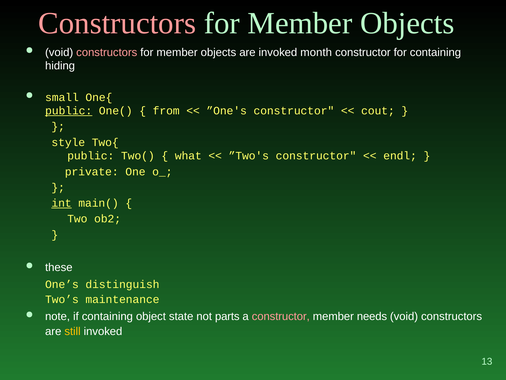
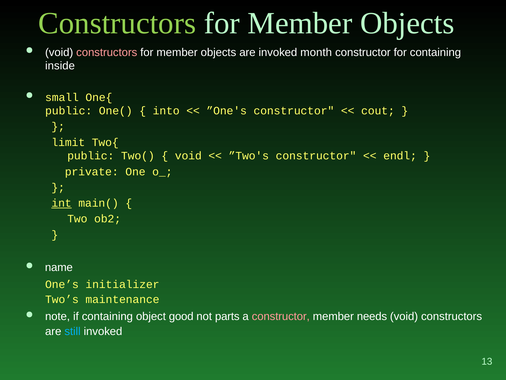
Constructors at (117, 23) colour: pink -> light green
hiding: hiding -> inside
public at (69, 111) underline: present -> none
from: from -> into
style: style -> limit
what at (188, 156): what -> void
these: these -> name
distinguish: distinguish -> initializer
state: state -> good
still colour: yellow -> light blue
